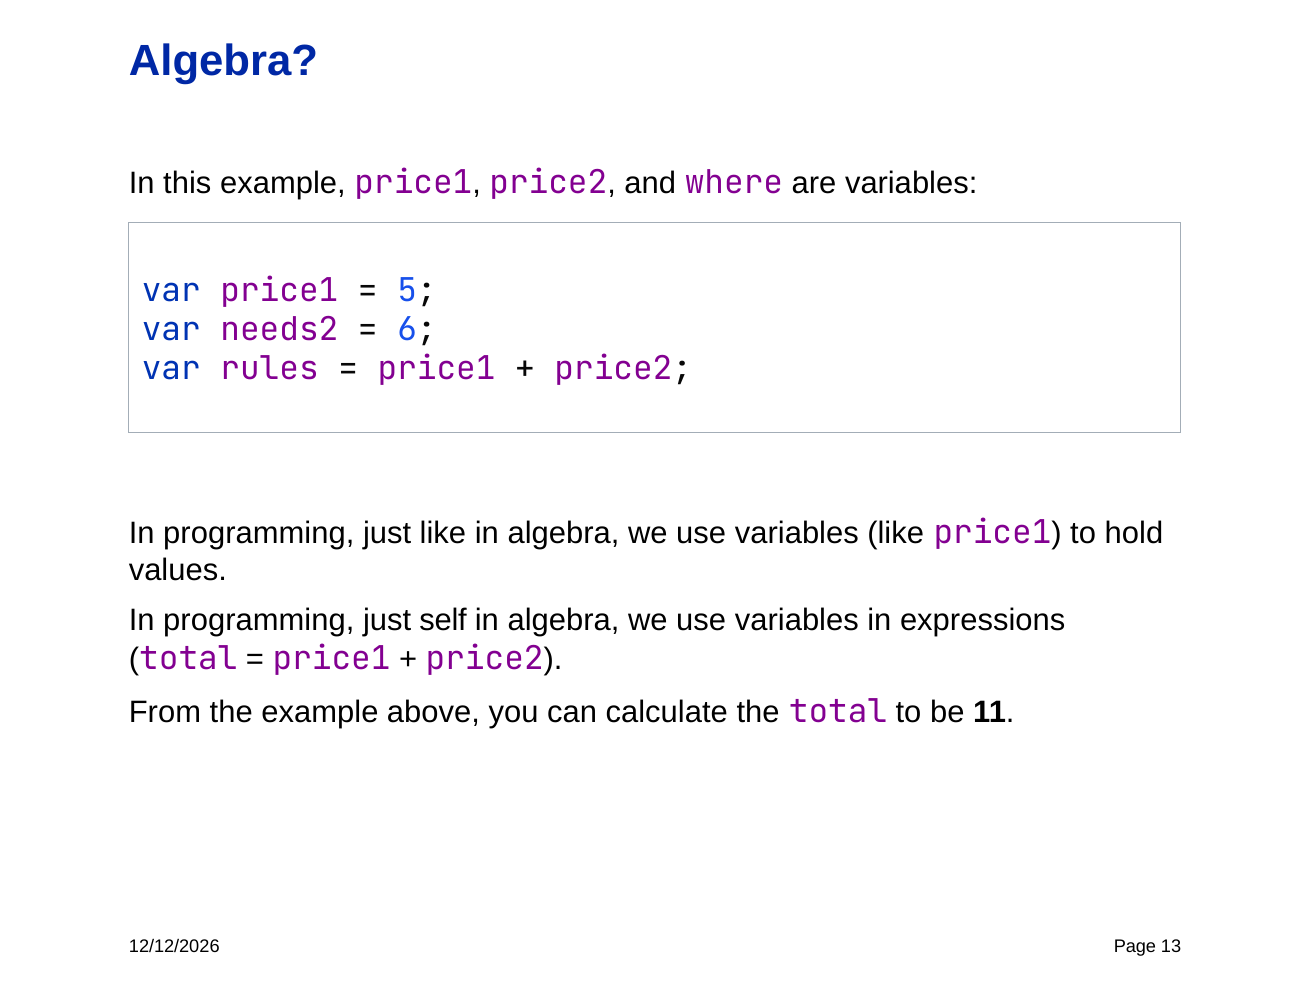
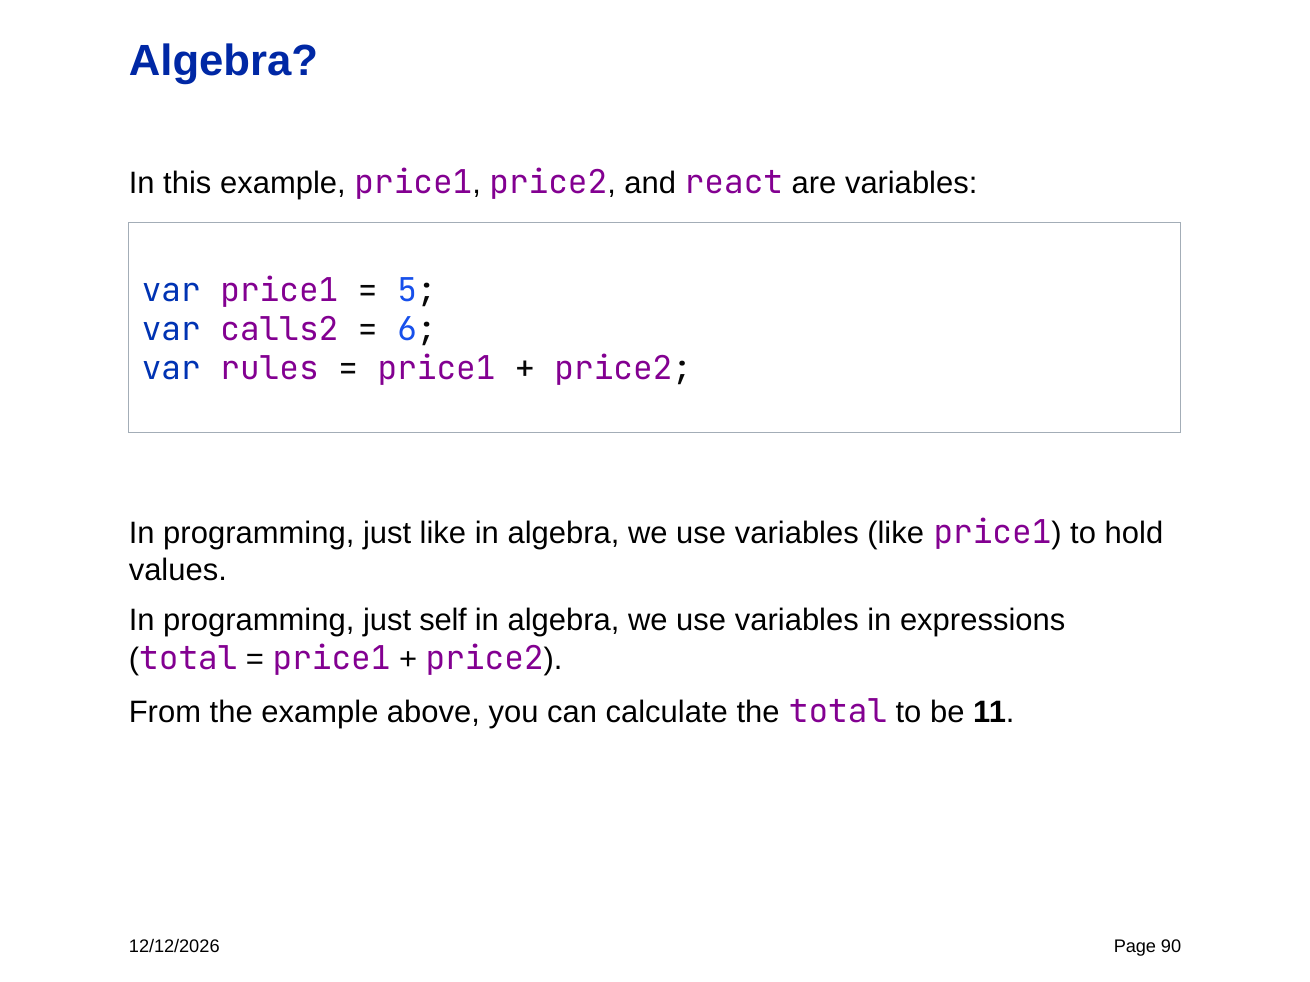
where: where -> react
needs2: needs2 -> calls2
13: 13 -> 90
